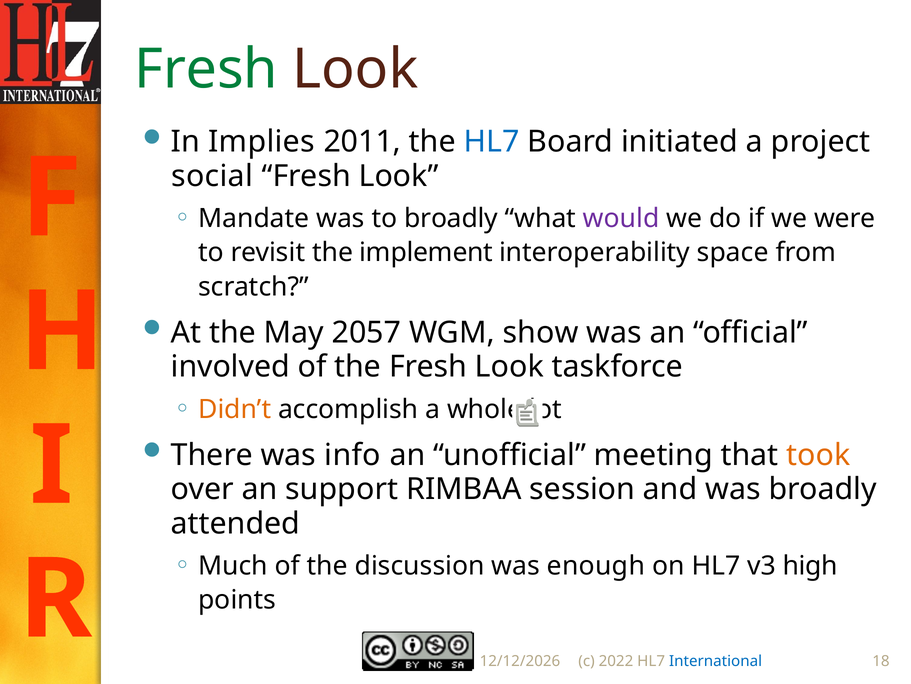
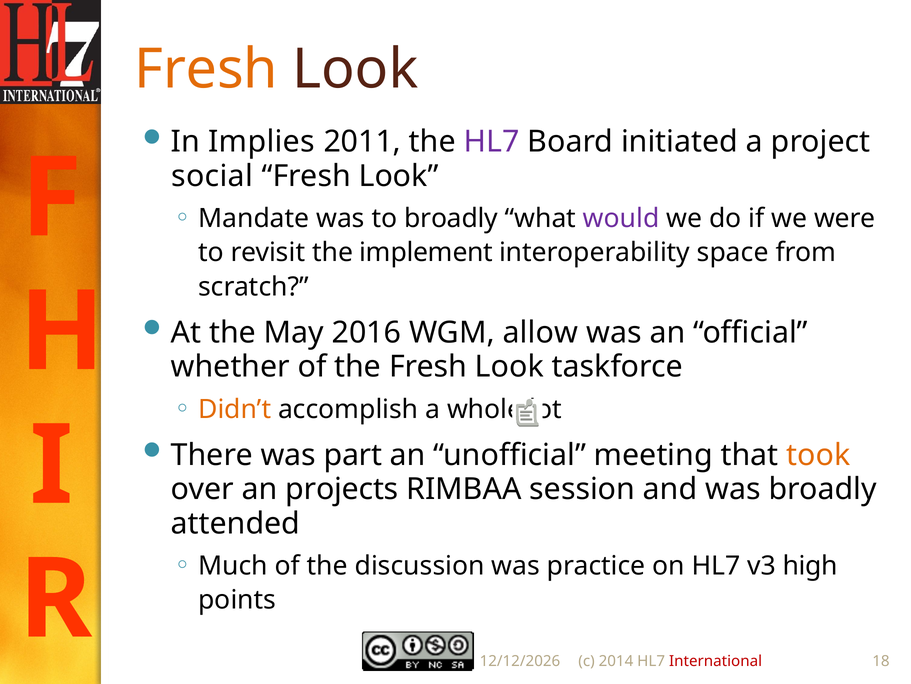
Fresh at (206, 69) colour: green -> orange
HL7 at (492, 142) colour: blue -> purple
2057: 2057 -> 2016
show: show -> allow
involved: involved -> whether
info: info -> part
support: support -> projects
enough: enough -> practice
2022: 2022 -> 2014
International colour: blue -> red
